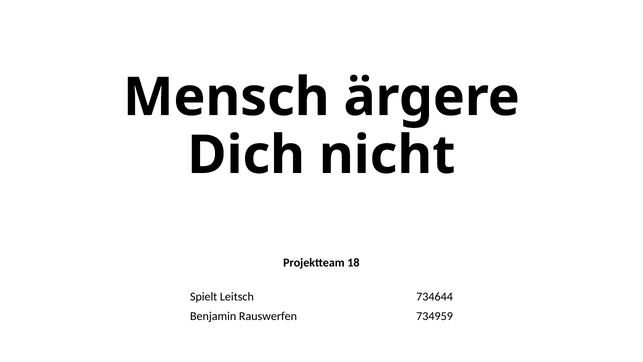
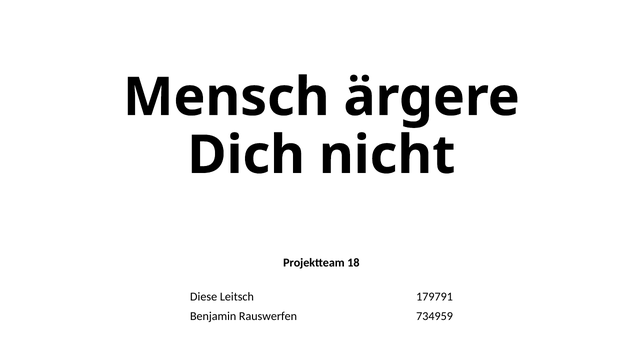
Spielt: Spielt -> Diese
734644: 734644 -> 179791
